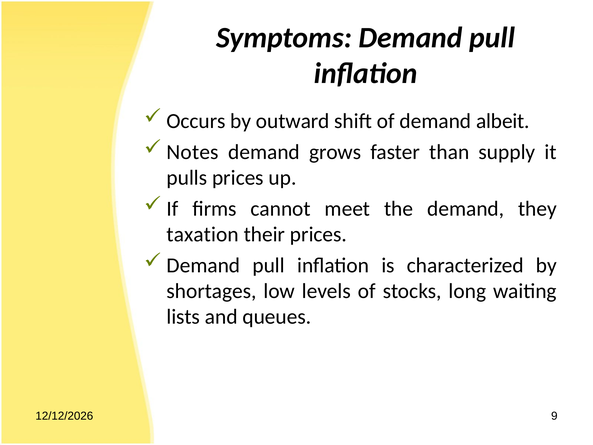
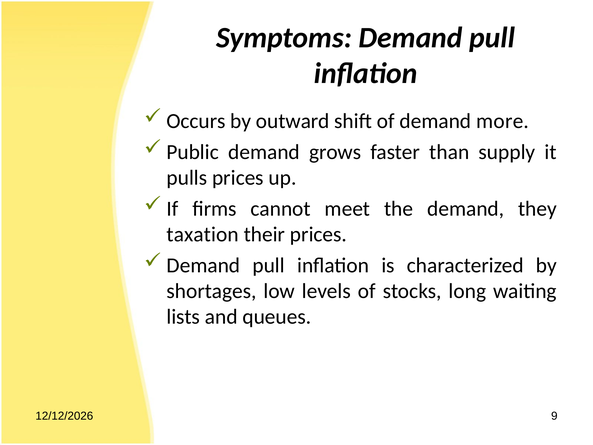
albeit: albeit -> more
Notes: Notes -> Public
